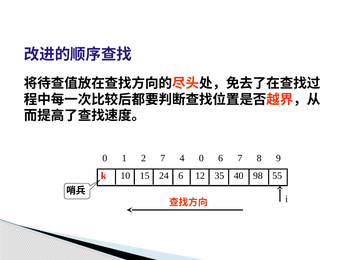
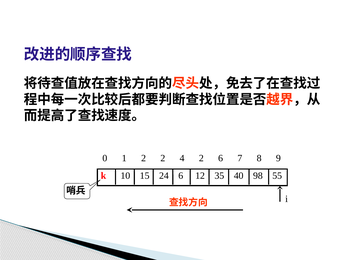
2 7: 7 -> 2
4 0: 0 -> 2
